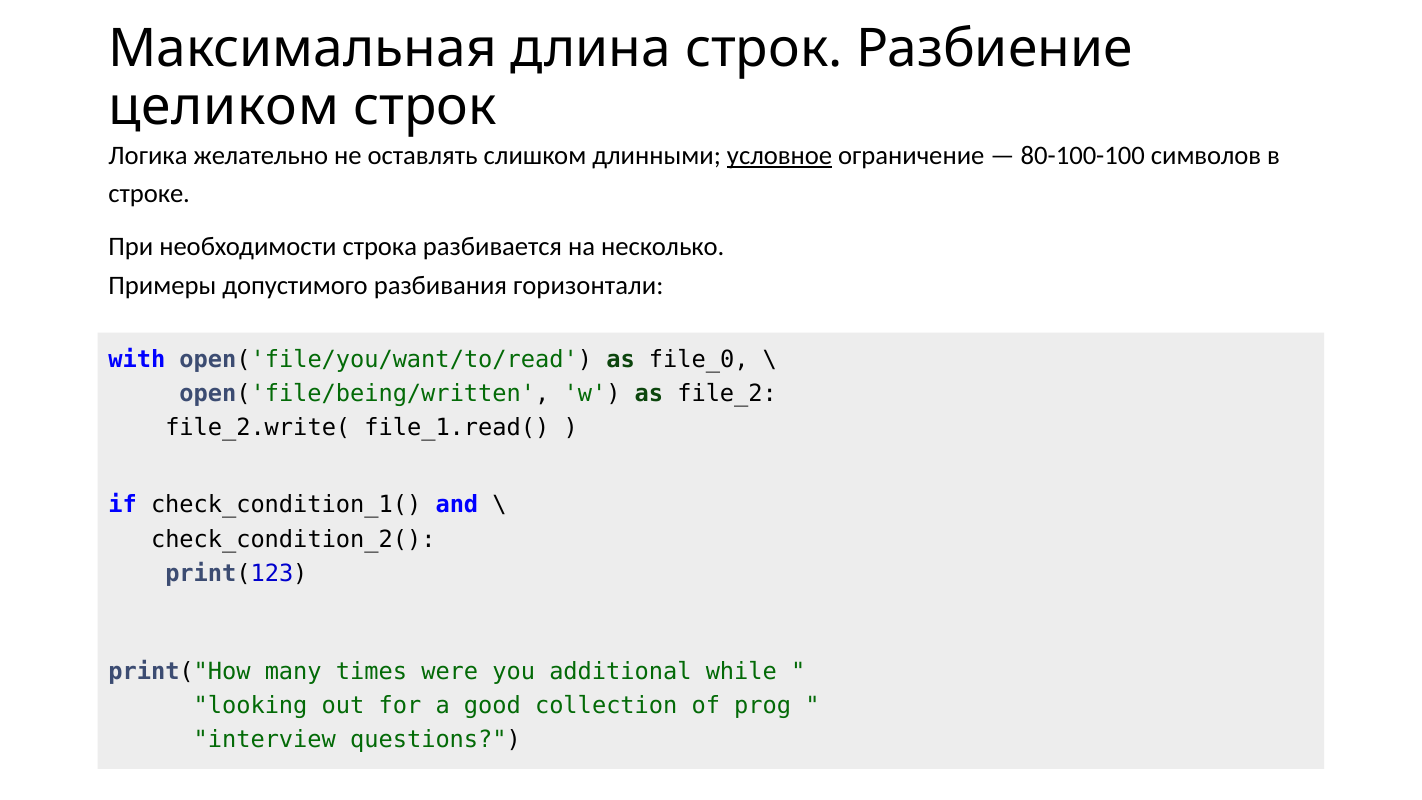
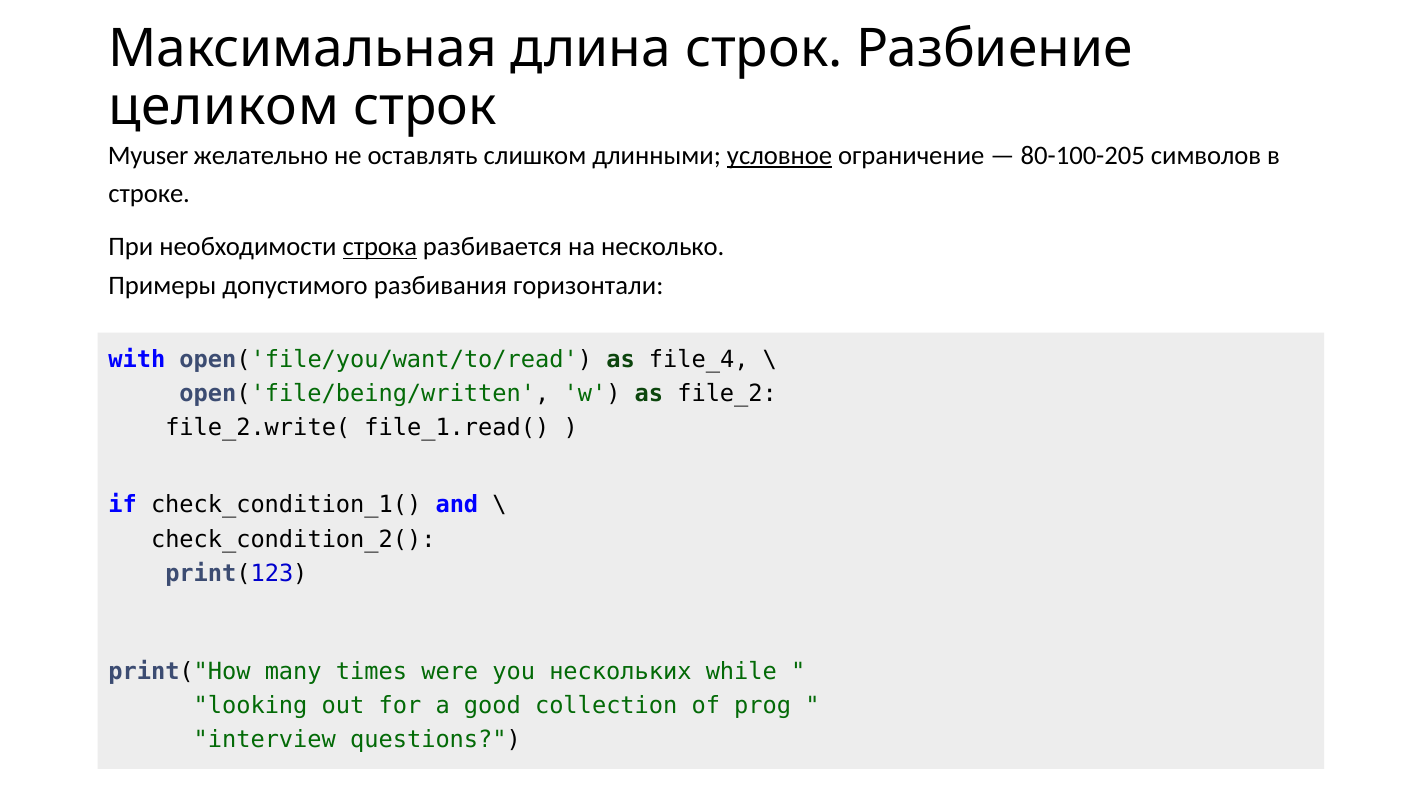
Логика: Логика -> Myuser
80-100-100: 80-100-100 -> 80-100-205
строка underline: none -> present
file_0: file_0 -> file_4
additional: additional -> нескольких
